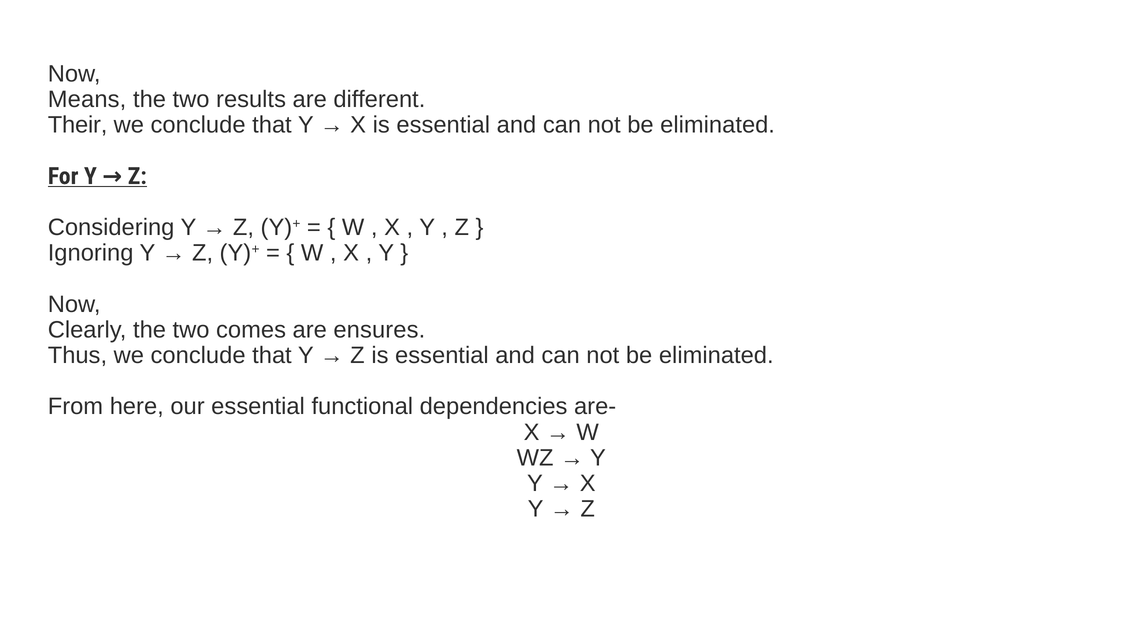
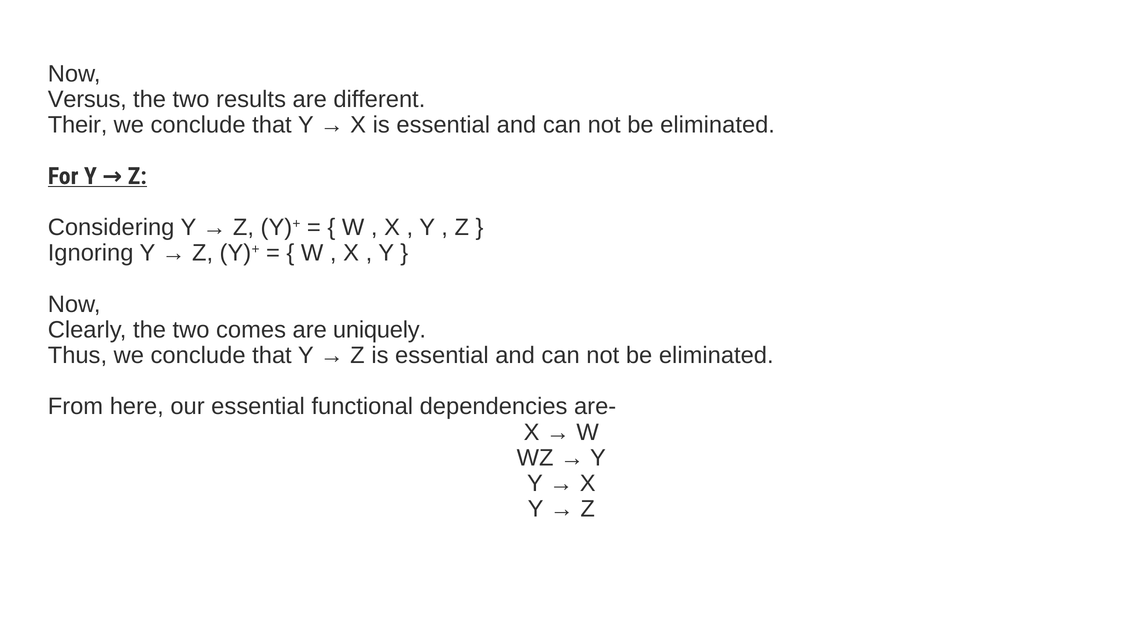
Means: Means -> Versus
ensures: ensures -> uniquely
